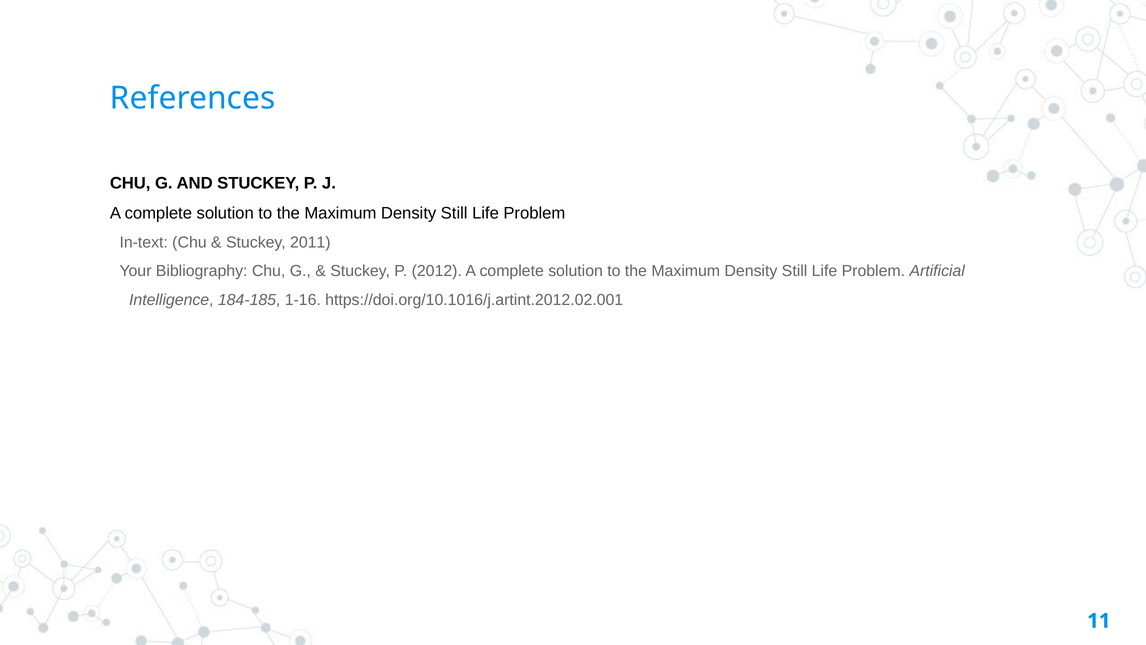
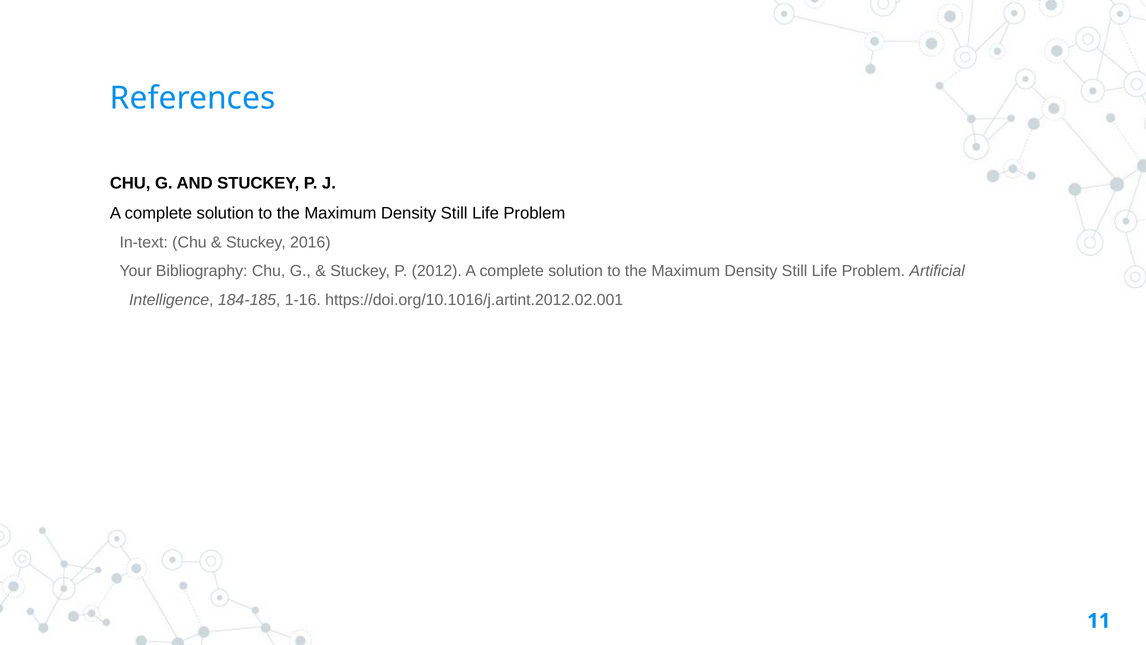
2011: 2011 -> 2016
